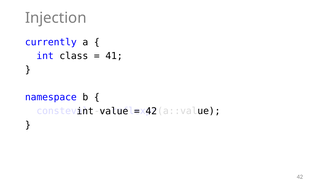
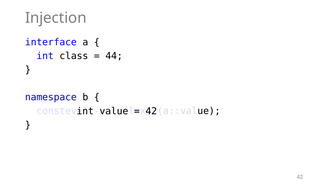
currently: currently -> interface
41: 41 -> 44
